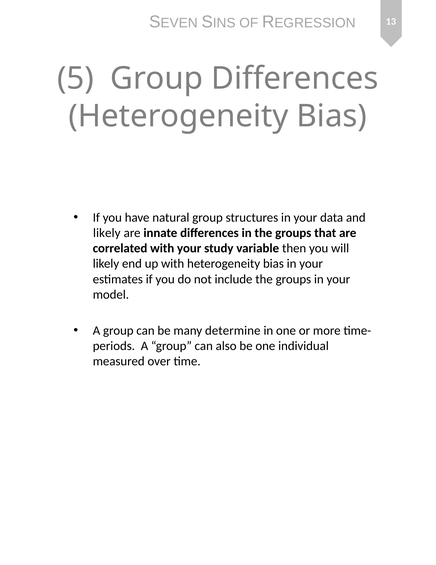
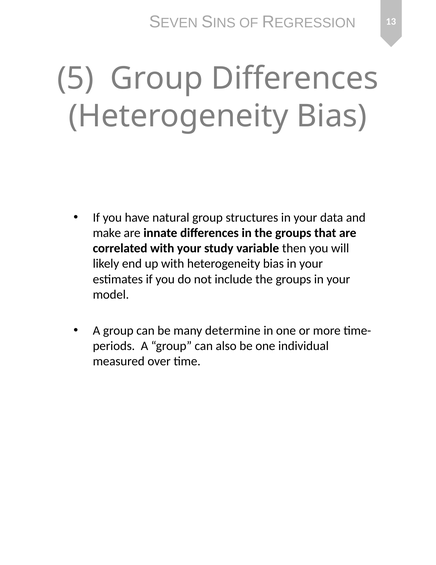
likely at (107, 233): likely -> make
